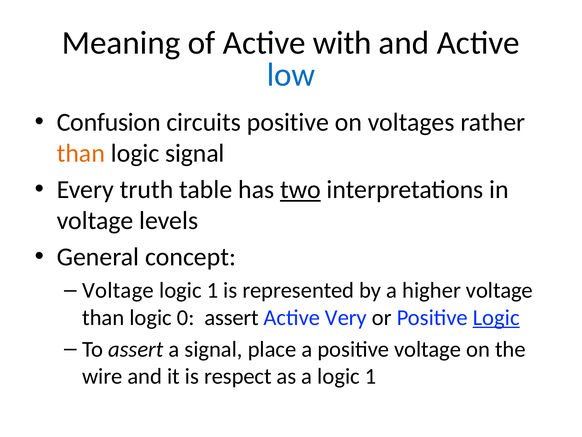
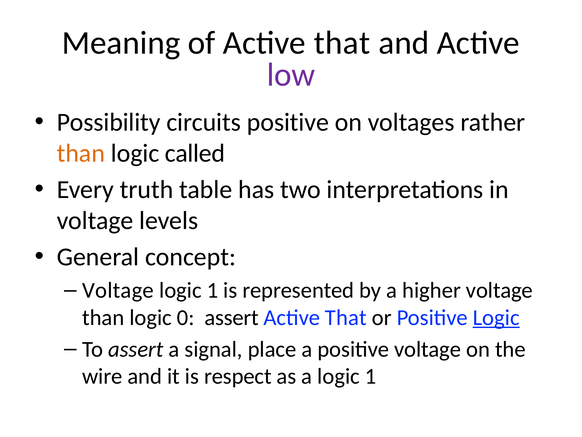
of Active with: with -> that
low colour: blue -> purple
Confusion: Confusion -> Possibility
logic signal: signal -> called
two underline: present -> none
Very at (346, 317): Very -> That
